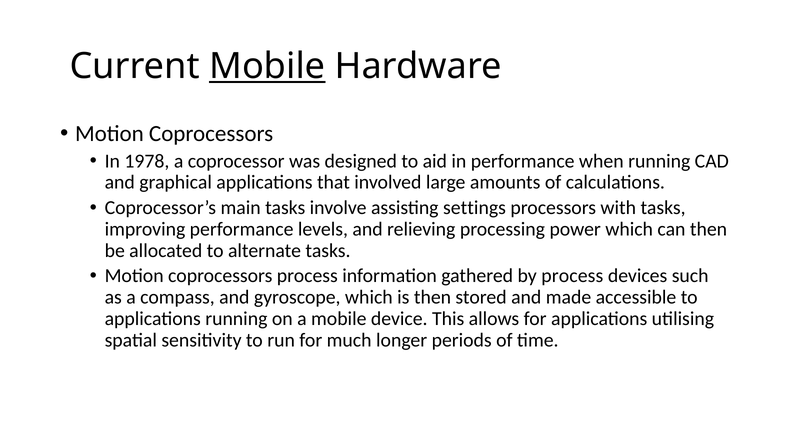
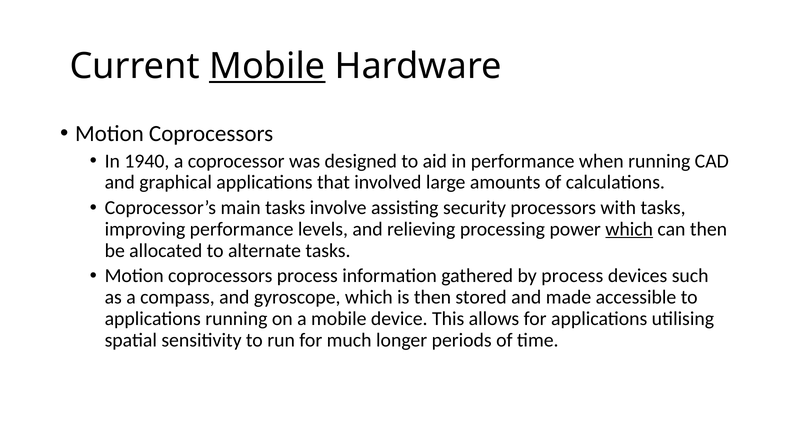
1978: 1978 -> 1940
settings: settings -> security
which at (629, 229) underline: none -> present
